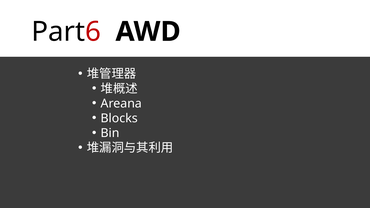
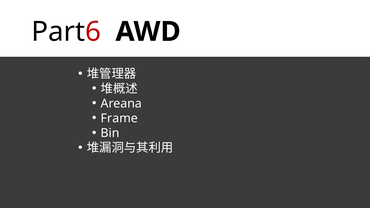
Blocks: Blocks -> Frame
